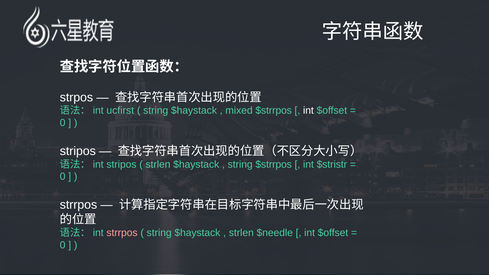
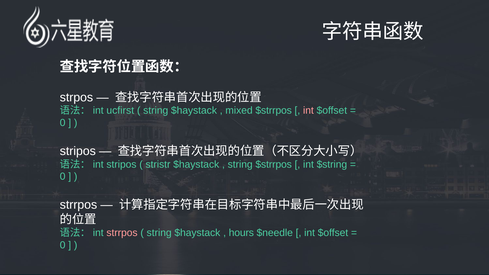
int at (308, 111) colour: white -> pink
strlen at (158, 164): strlen -> stristr
$stristr: $stristr -> $string
strlen at (241, 233): strlen -> hours
